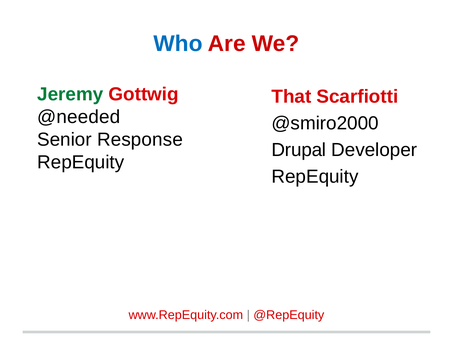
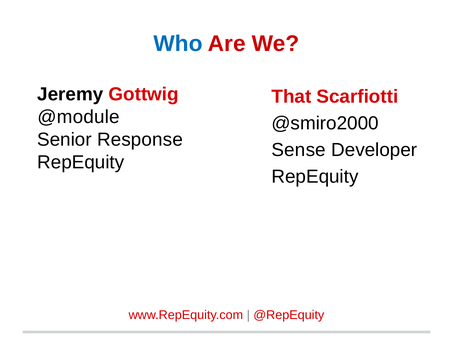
Jeremy colour: green -> black
@needed: @needed -> @module
Drupal: Drupal -> Sense
